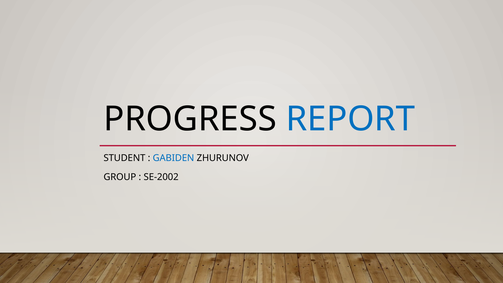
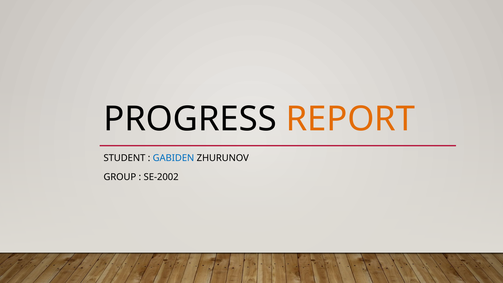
REPORT colour: blue -> orange
